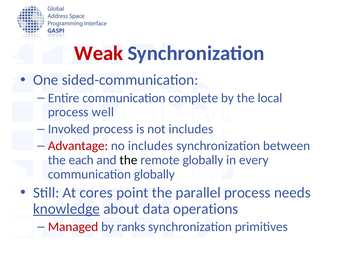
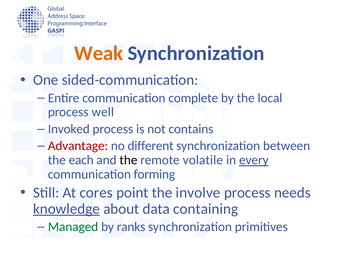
Weak colour: red -> orange
not includes: includes -> contains
no includes: includes -> different
remote globally: globally -> volatile
every underline: none -> present
communication globally: globally -> forming
parallel: parallel -> involve
operations: operations -> containing
Managed colour: red -> green
